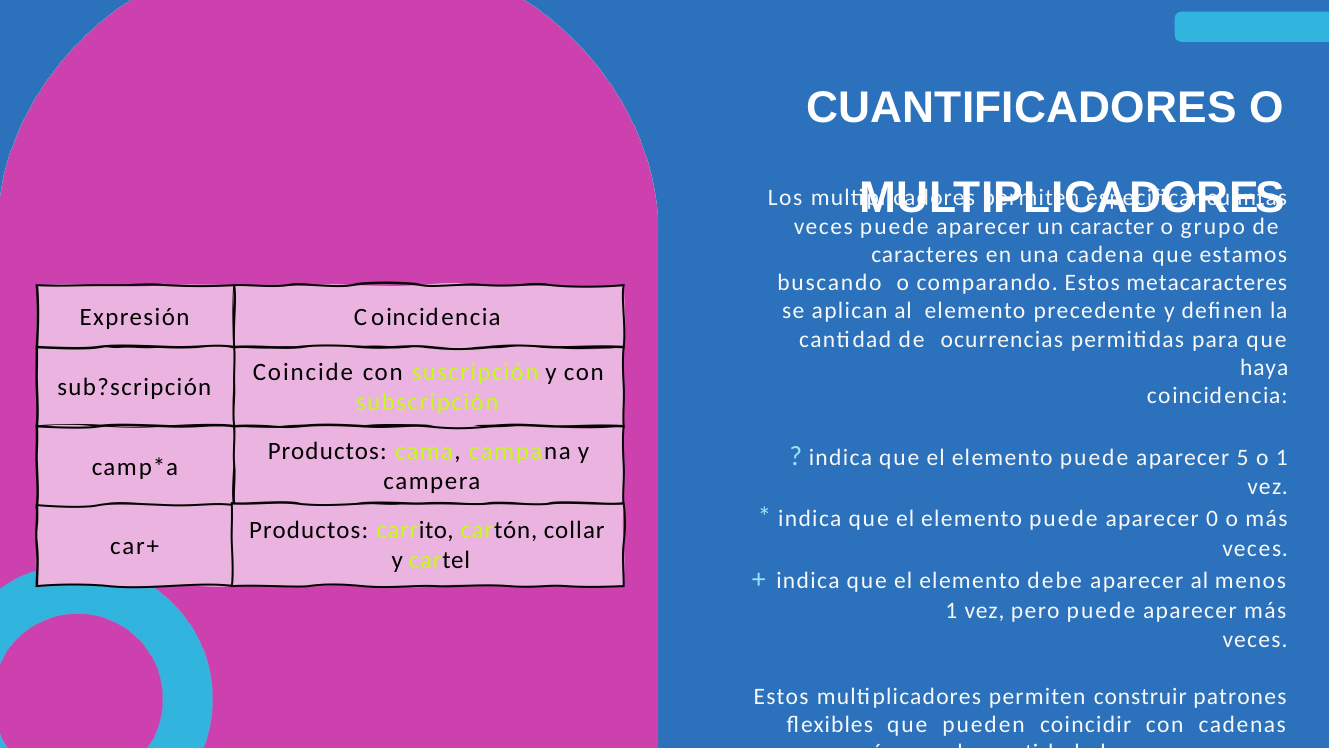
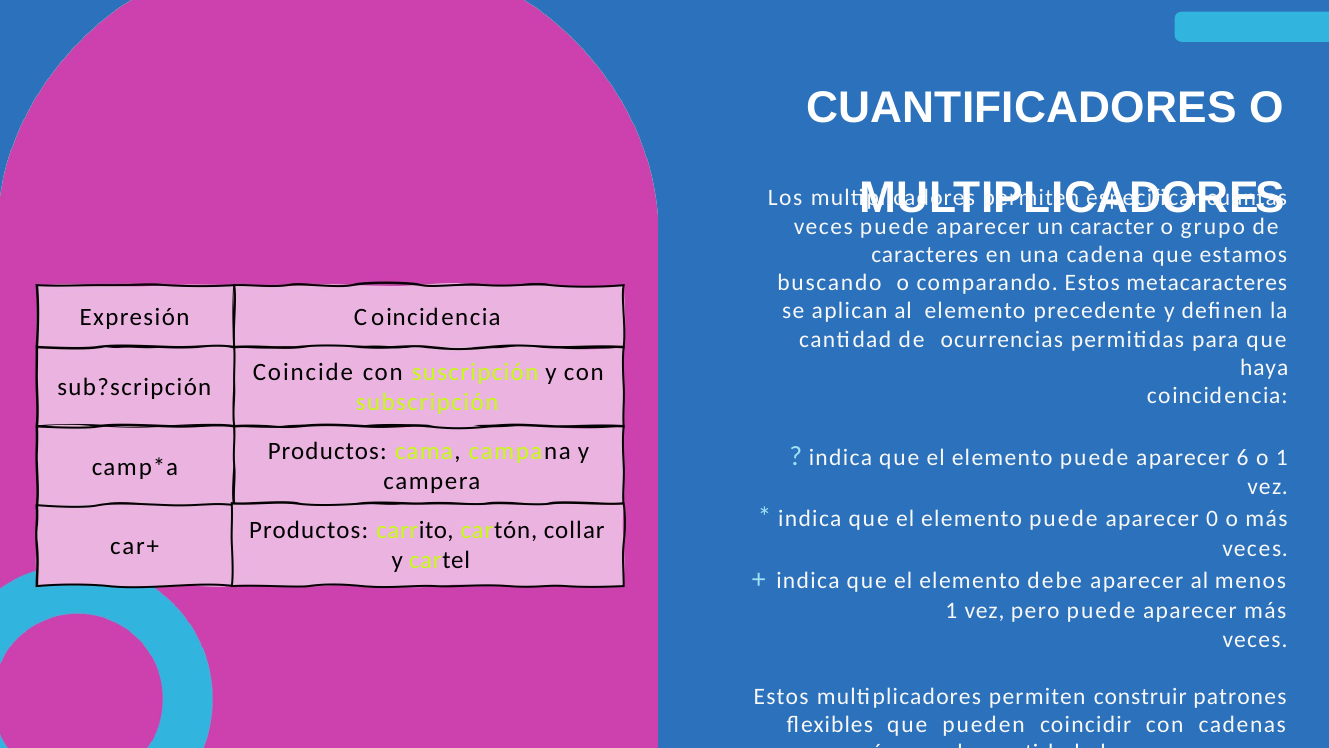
5: 5 -> 6
